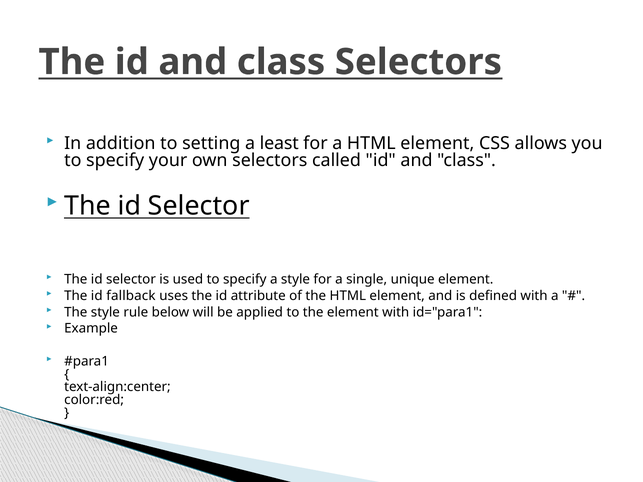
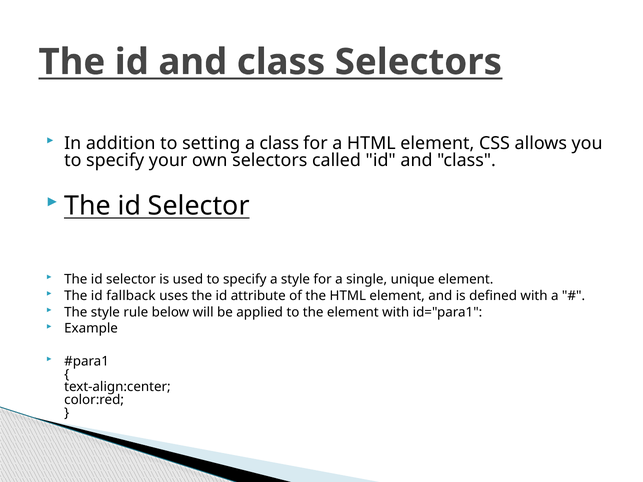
a least: least -> class
